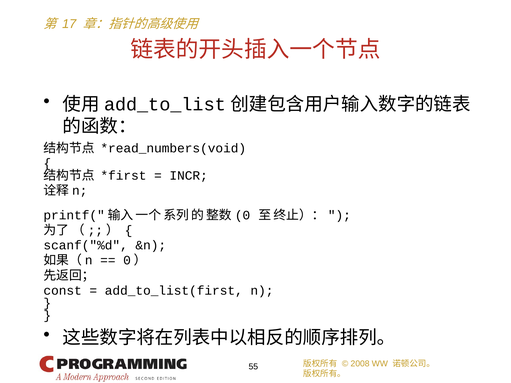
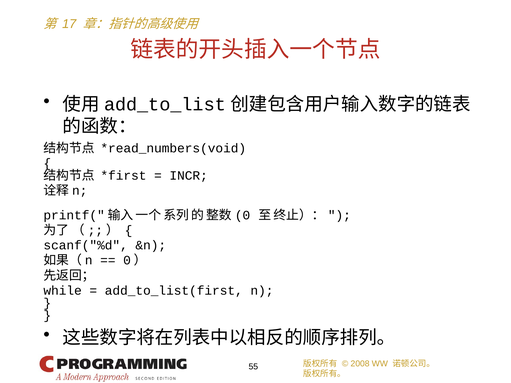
const: const -> while
